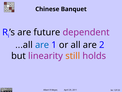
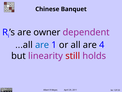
future: future -> owner
2: 2 -> 4
still colour: orange -> red
